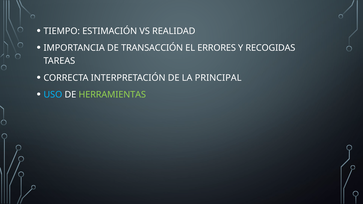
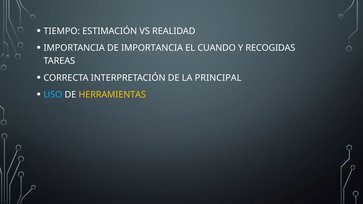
DE TRANSACCIÓN: TRANSACCIÓN -> IMPORTANCIA
ERRORES: ERRORES -> CUANDO
HERRAMIENTAS colour: light green -> yellow
